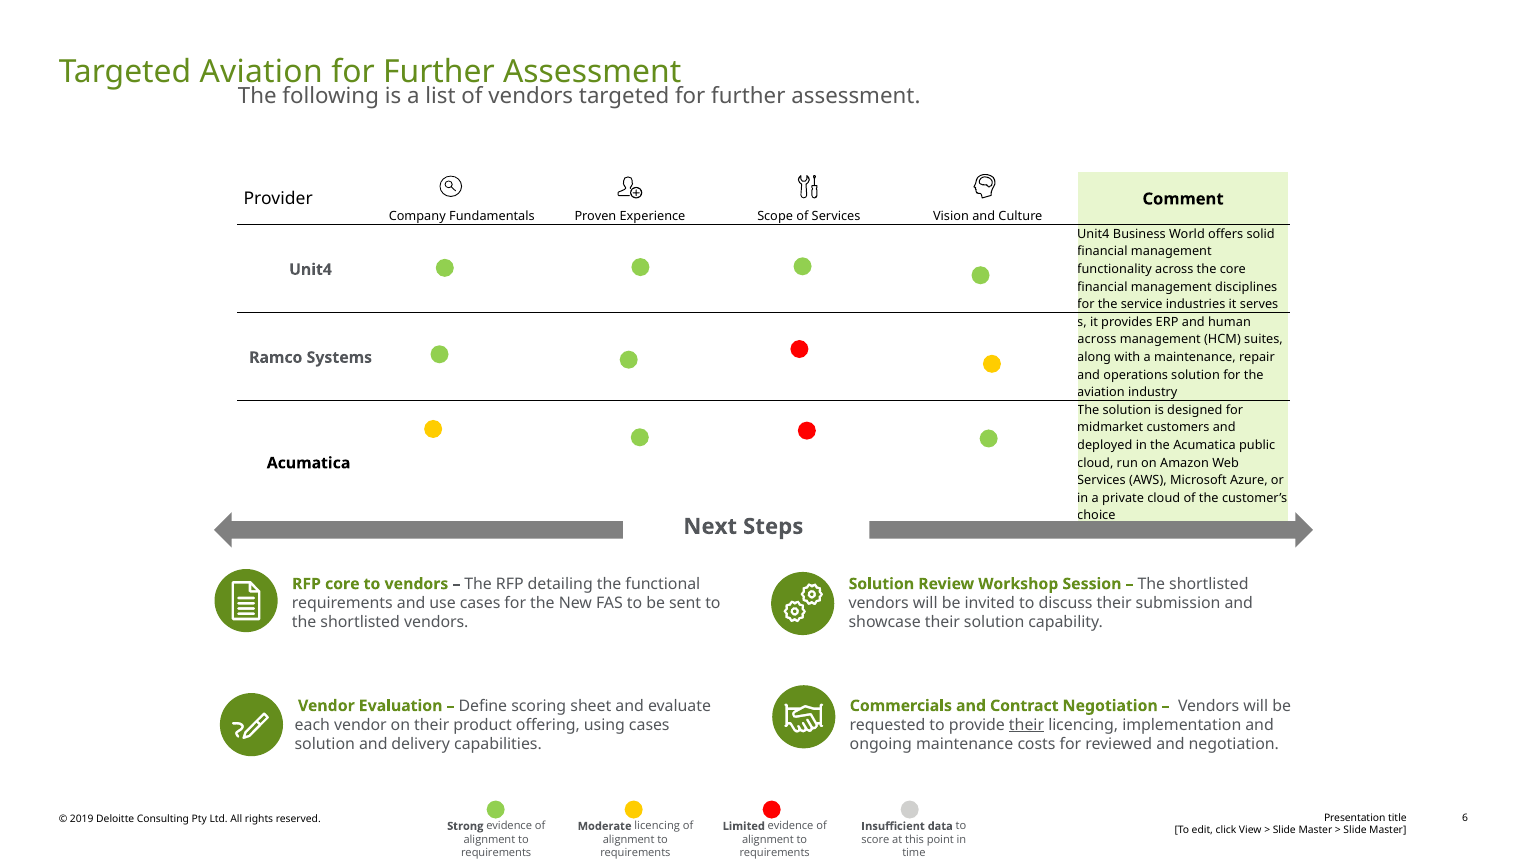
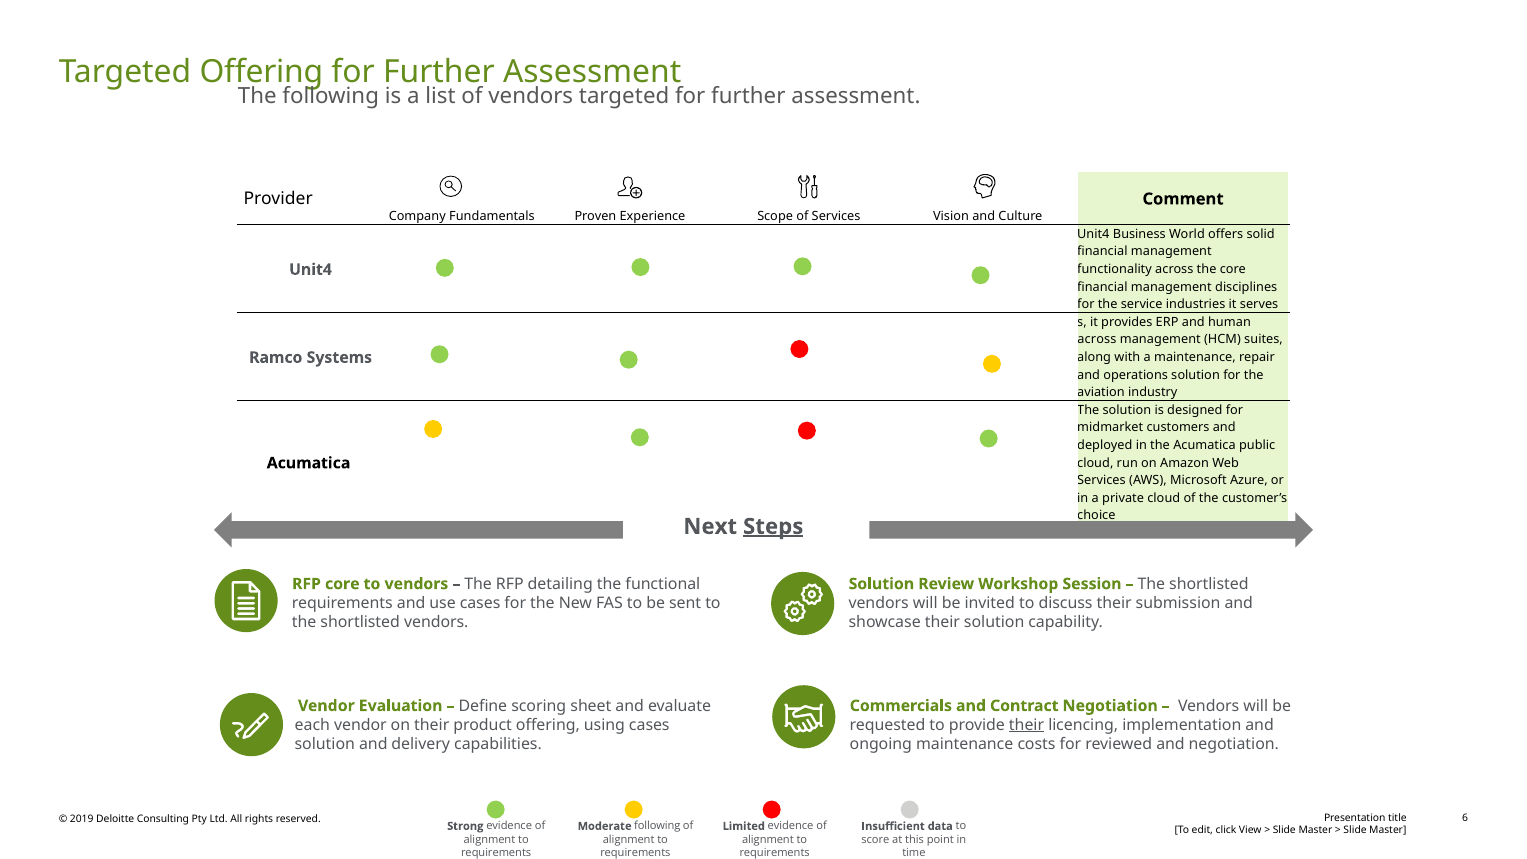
Targeted Aviation: Aviation -> Offering
Steps underline: none -> present
Moderate licencing: licencing -> following
